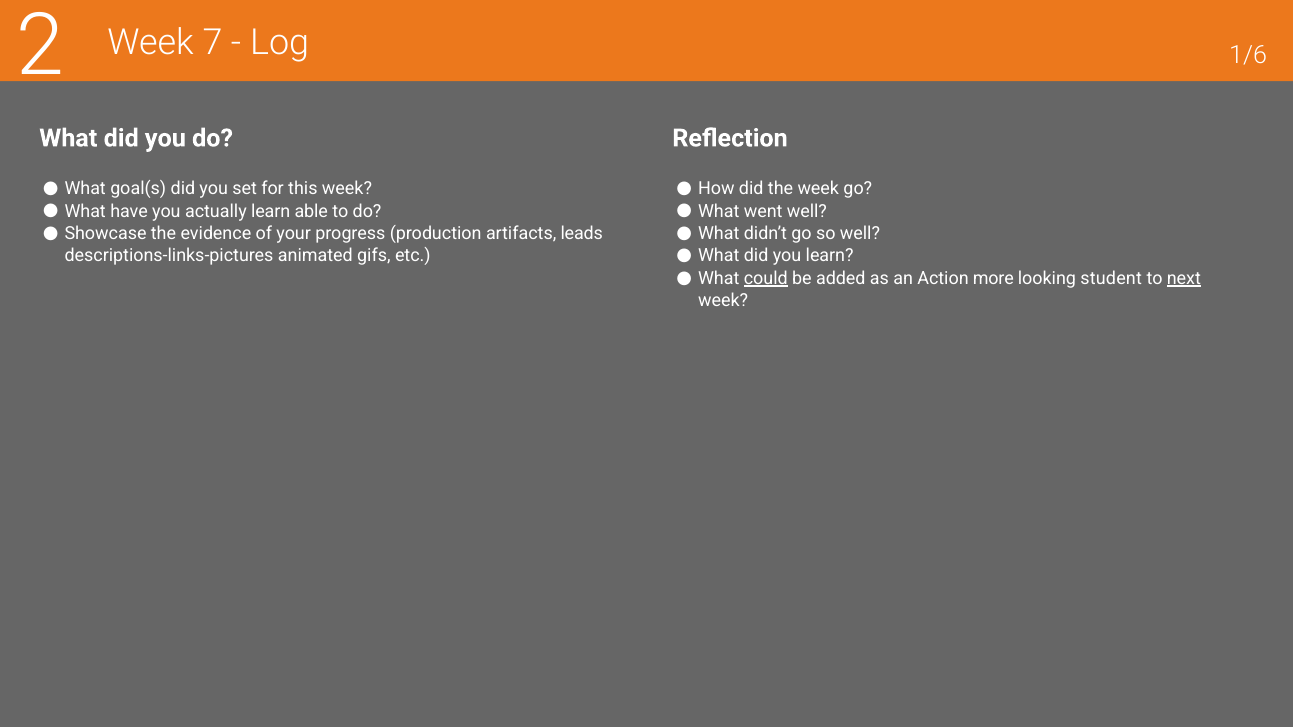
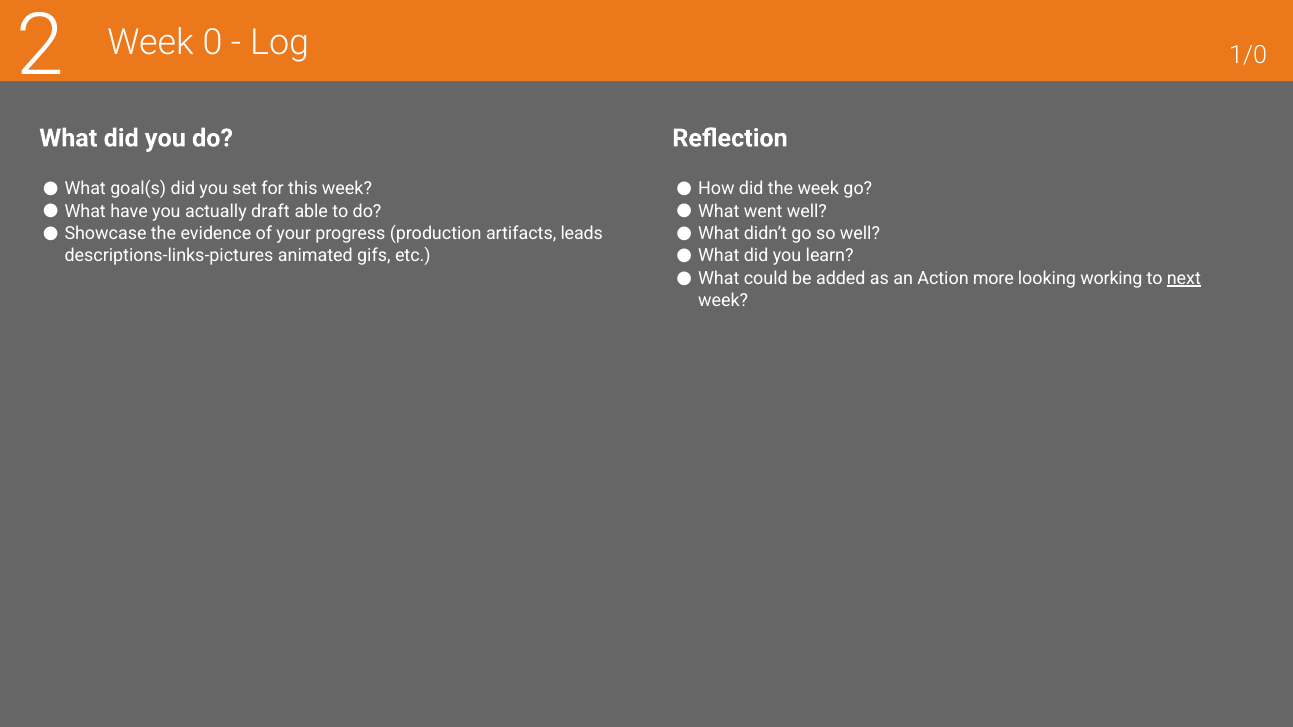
7: 7 -> 0
1/6: 1/6 -> 1/0
actually learn: learn -> draft
could underline: present -> none
student: student -> working
